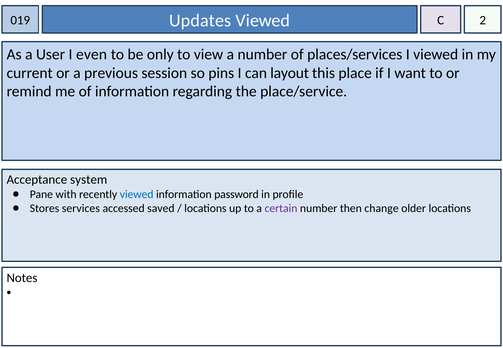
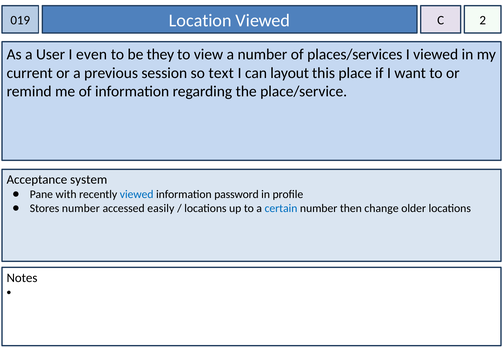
Updates: Updates -> Location
only: only -> they
pins: pins -> text
Stores services: services -> number
saved: saved -> easily
certain colour: purple -> blue
